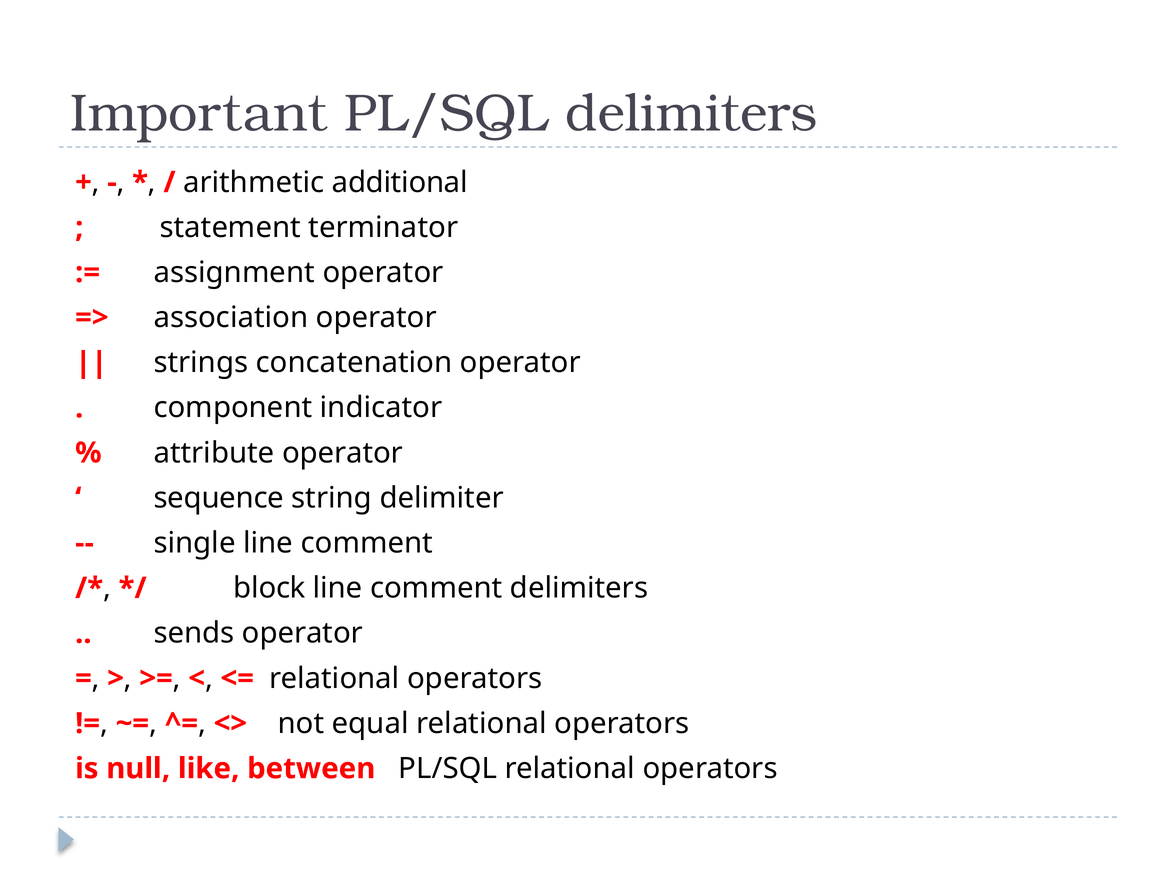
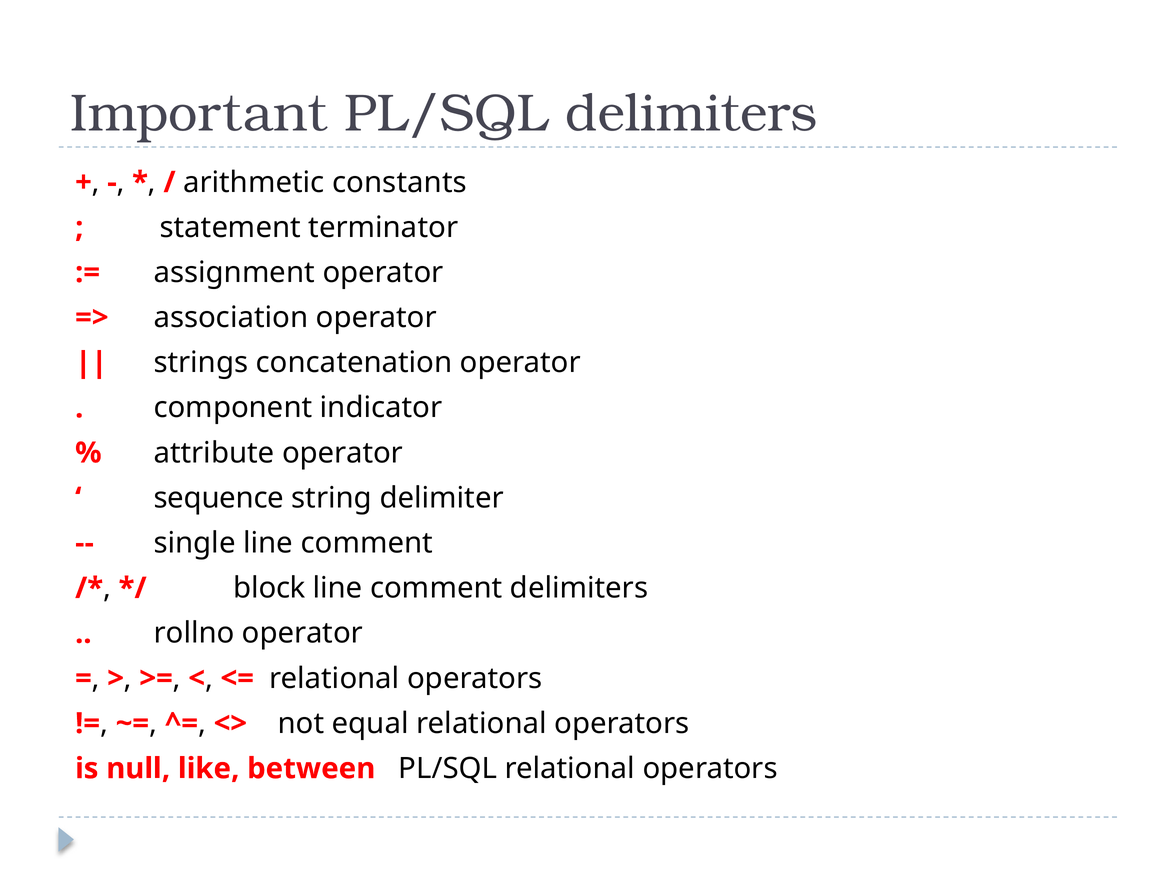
additional: additional -> constants
sends: sends -> rollno
